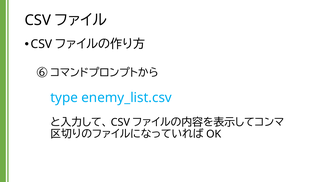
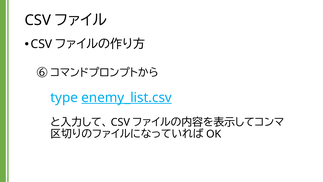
enemy_list.csv underline: none -> present
